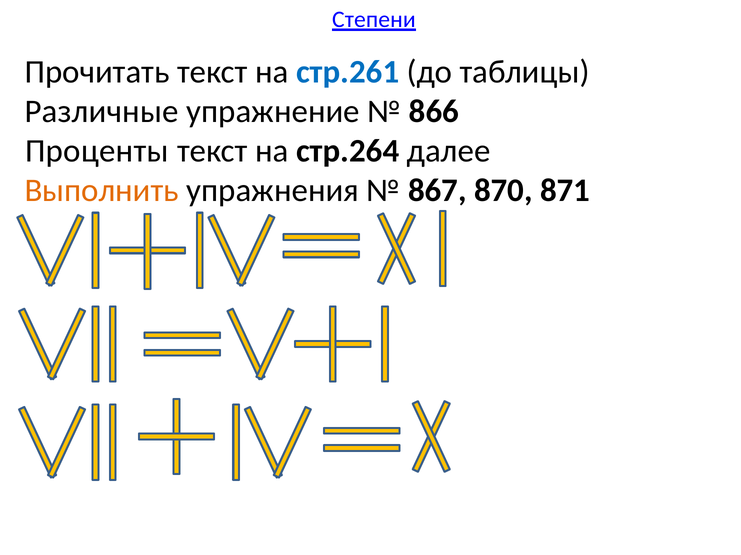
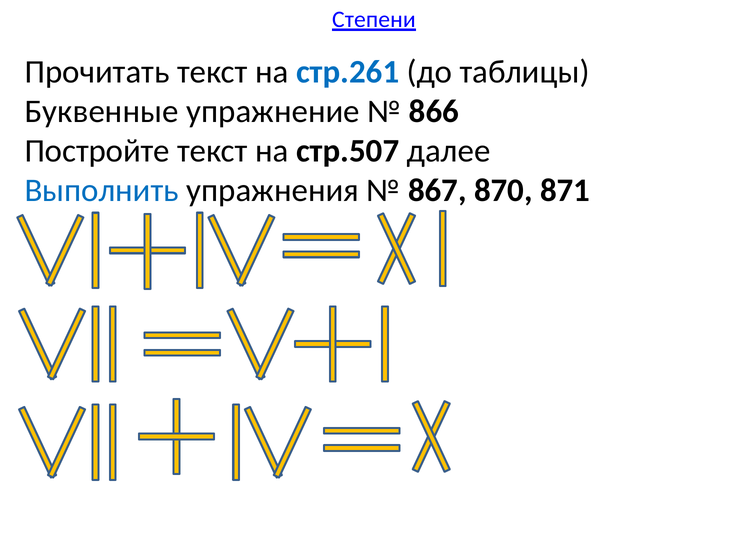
Различные: Различные -> Буквенные
Проценты: Проценты -> Постройте
стр.264: стр.264 -> стр.507
Выполнить colour: orange -> blue
